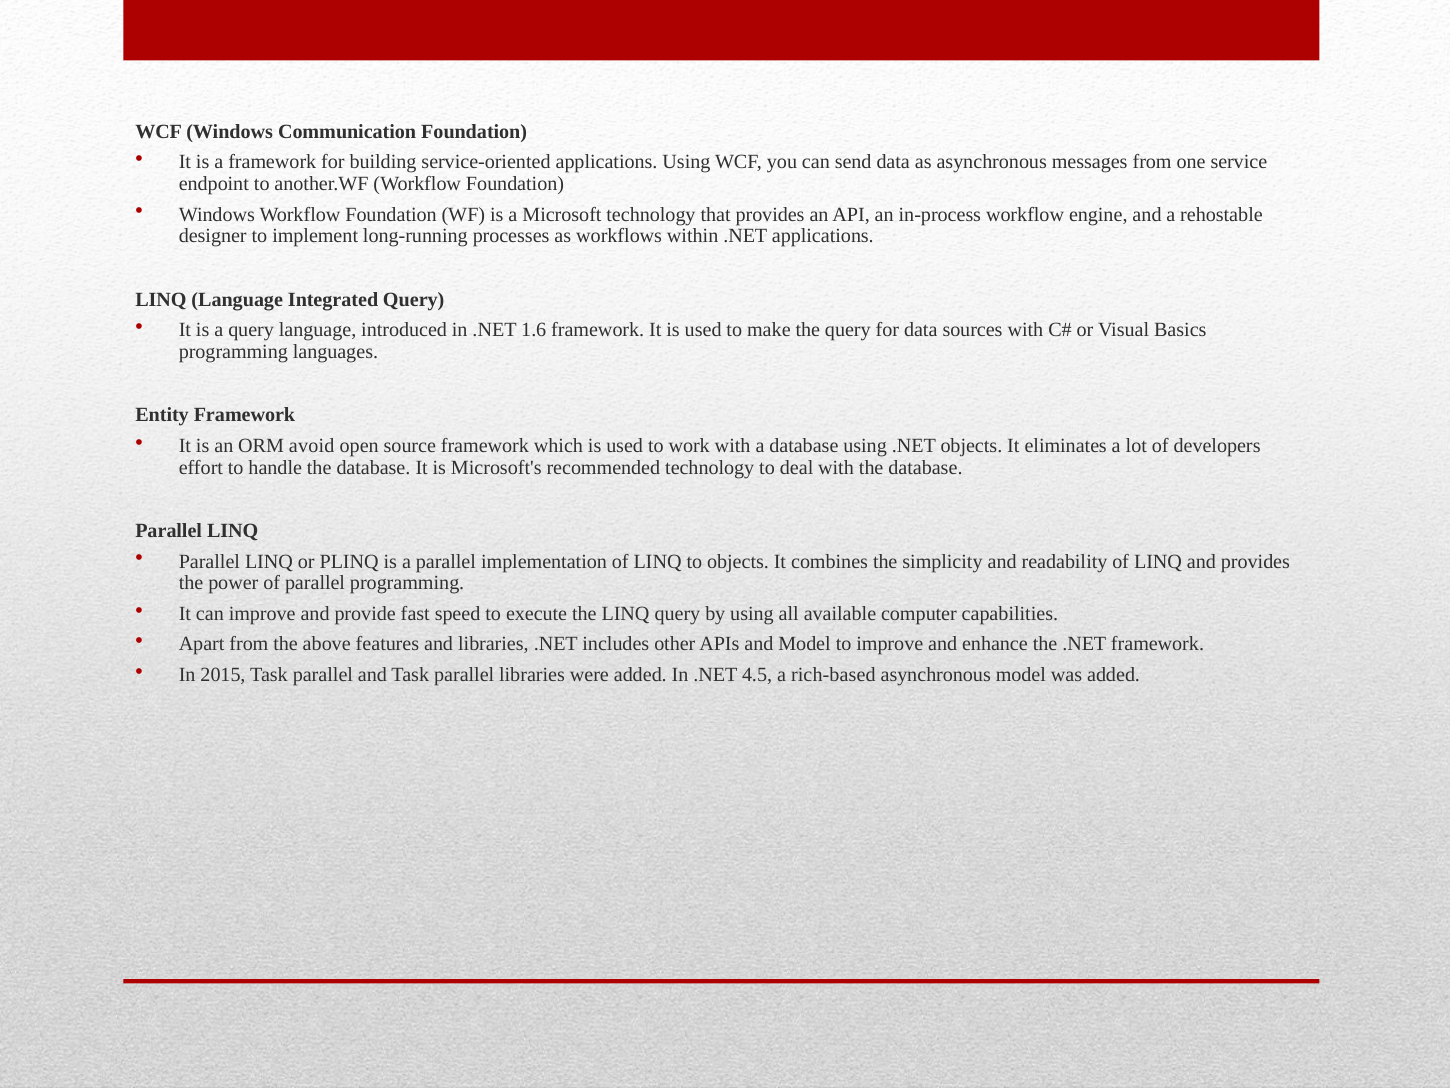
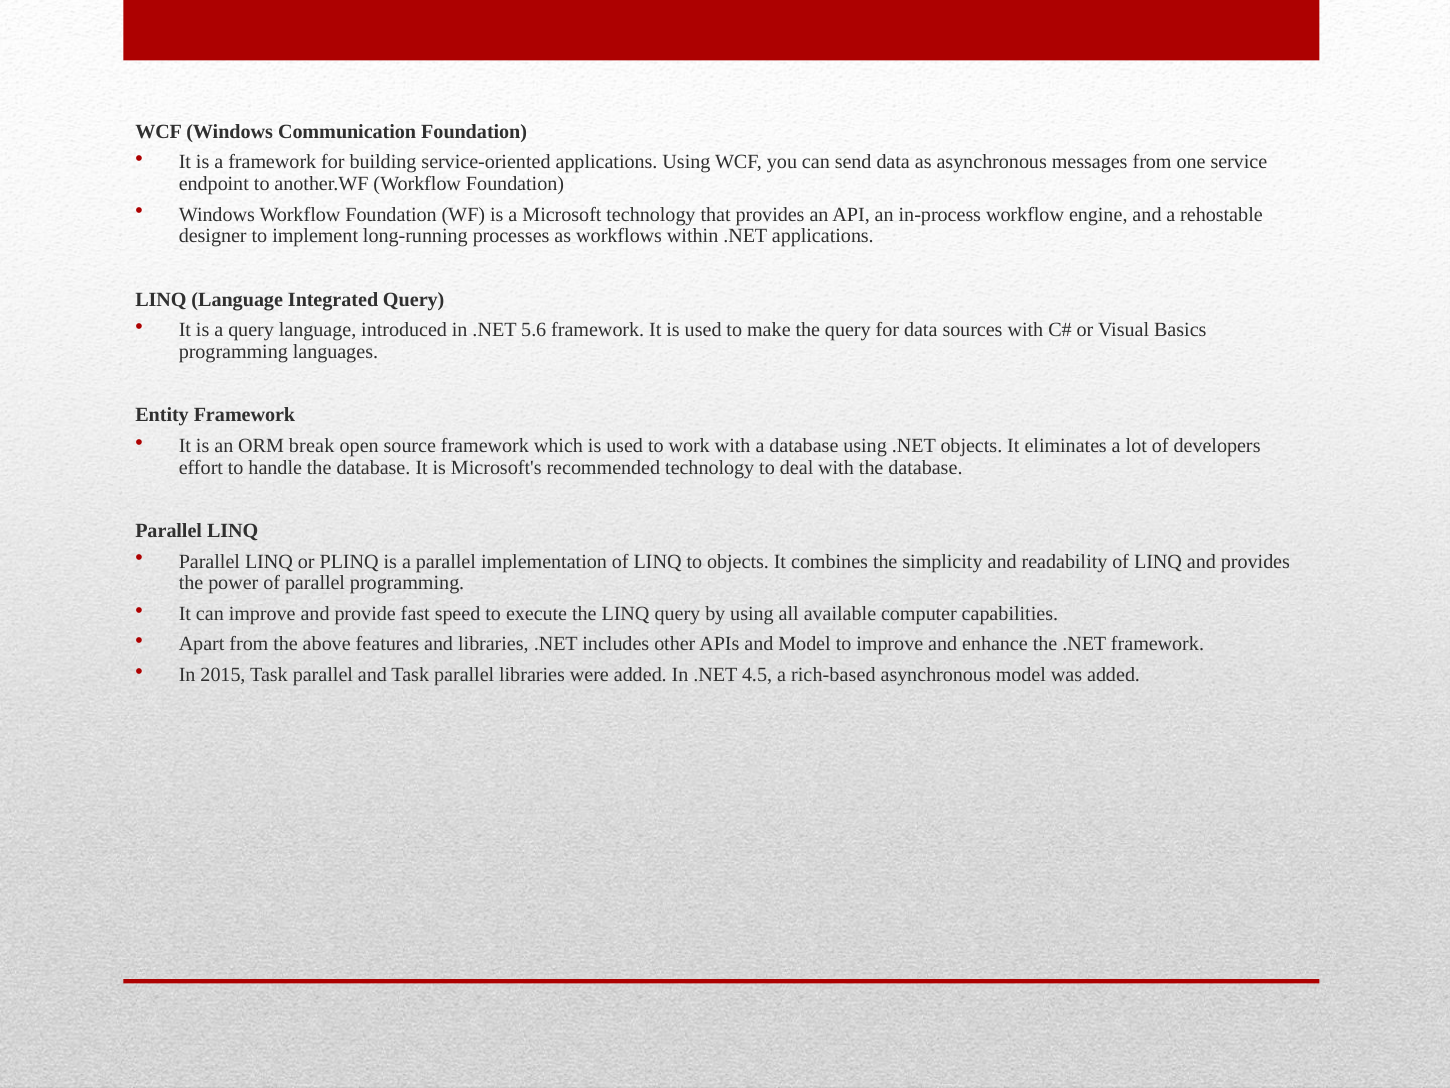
1.6: 1.6 -> 5.6
avoid: avoid -> break
